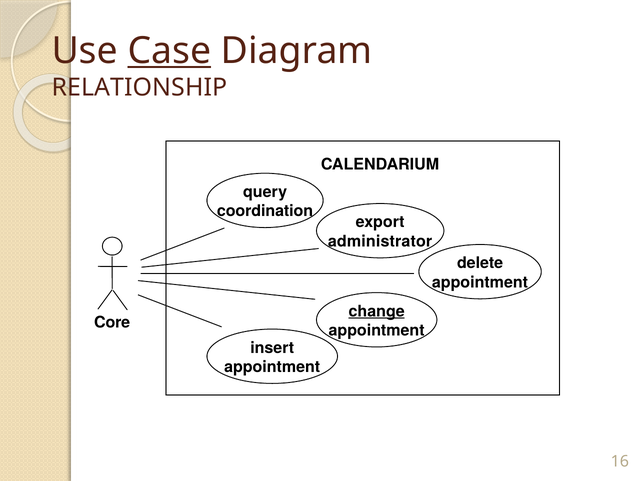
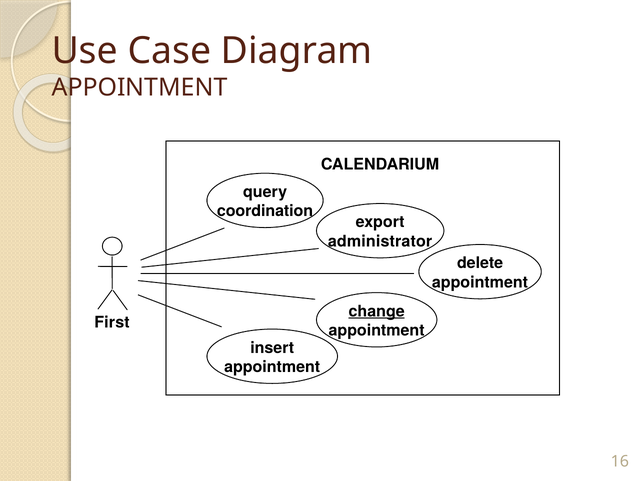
Case underline: present -> none
RELATIONSHIP at (139, 88): RELATIONSHIP -> APPOINTMENT
Core: Core -> First
